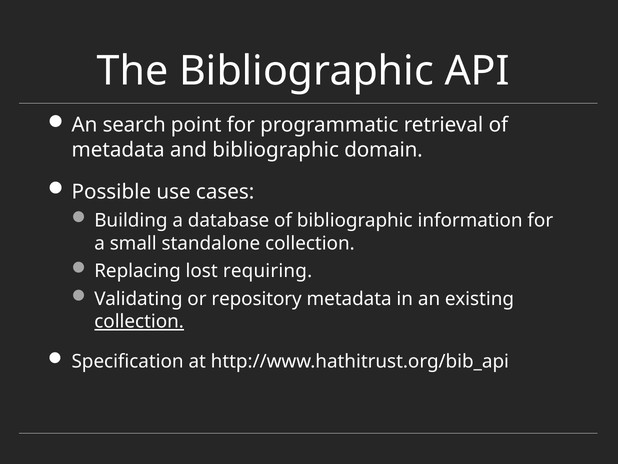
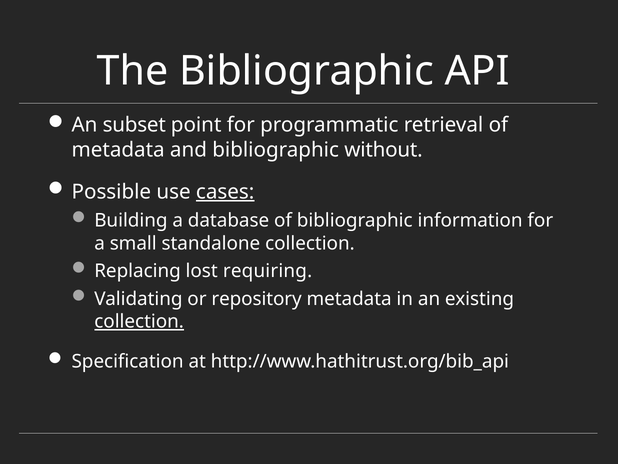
search: search -> subset
domain: domain -> without
cases underline: none -> present
